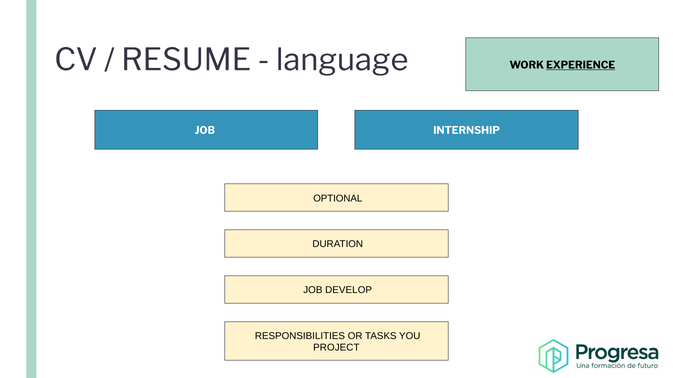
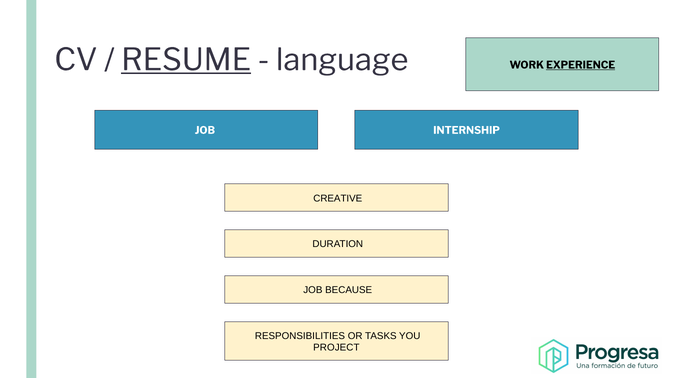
RESUME underline: none -> present
OPTIONAL: OPTIONAL -> CREATIVE
DEVELOP: DEVELOP -> BECAUSE
